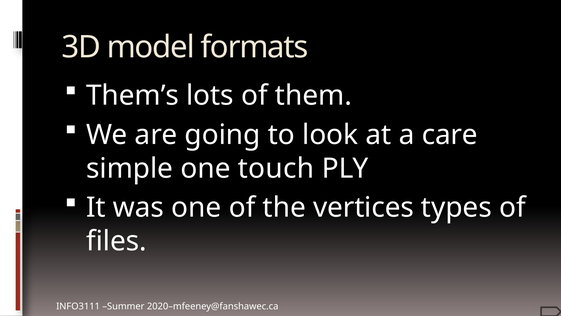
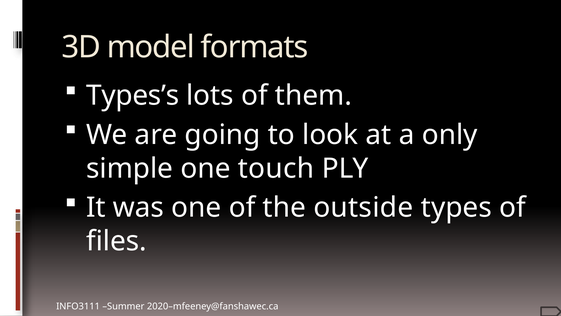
Them’s: Them’s -> Types’s
care: care -> only
vertices: vertices -> outside
